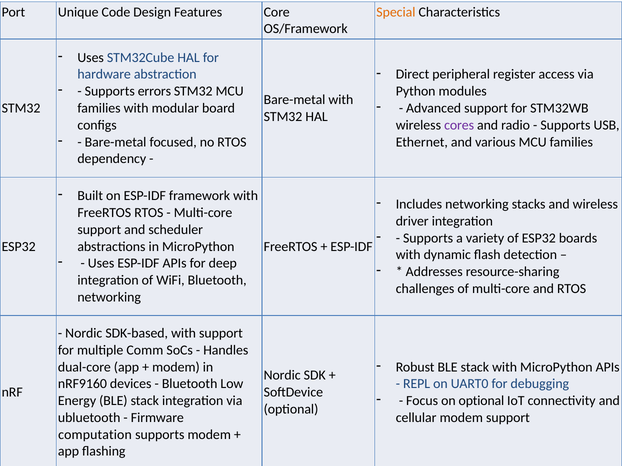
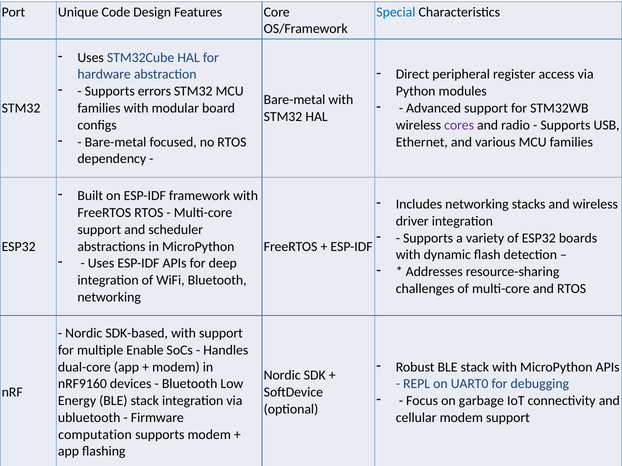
Special colour: orange -> blue
Comm: Comm -> Enable
on optional: optional -> garbage
